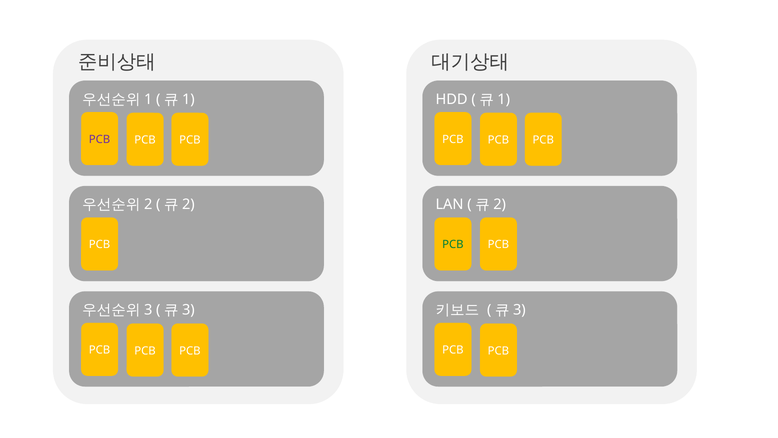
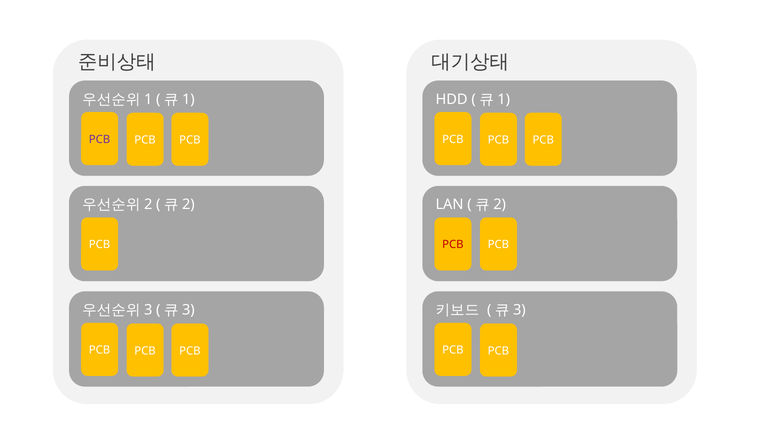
PCB at (453, 245) colour: green -> red
